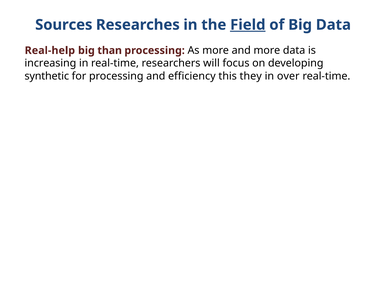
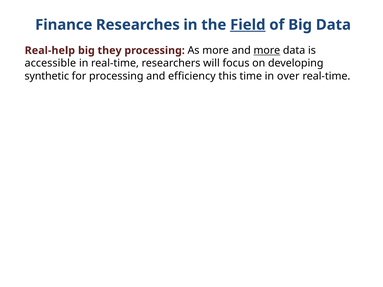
Sources: Sources -> Finance
than: than -> they
more at (267, 51) underline: none -> present
increasing: increasing -> accessible
they: they -> time
